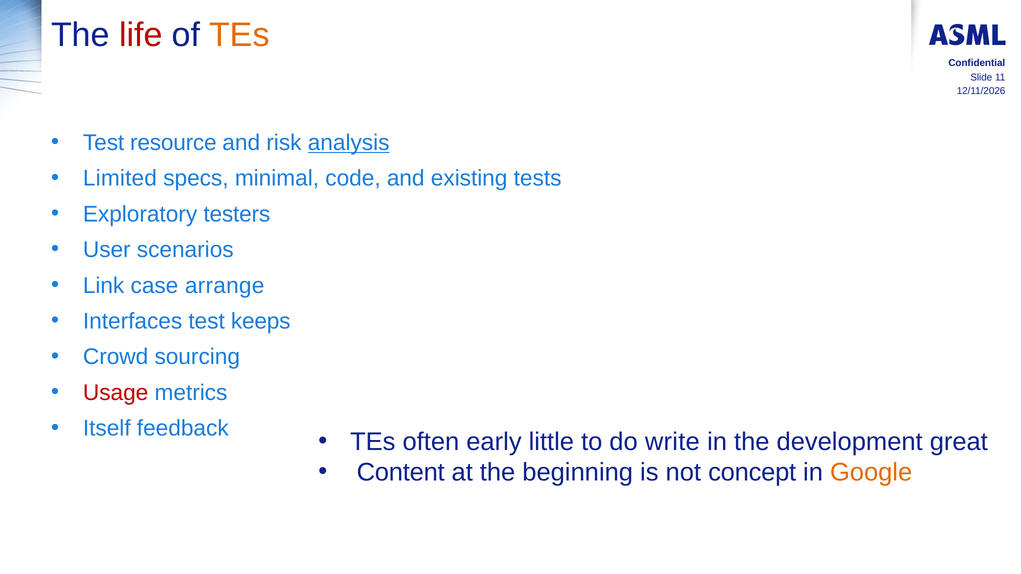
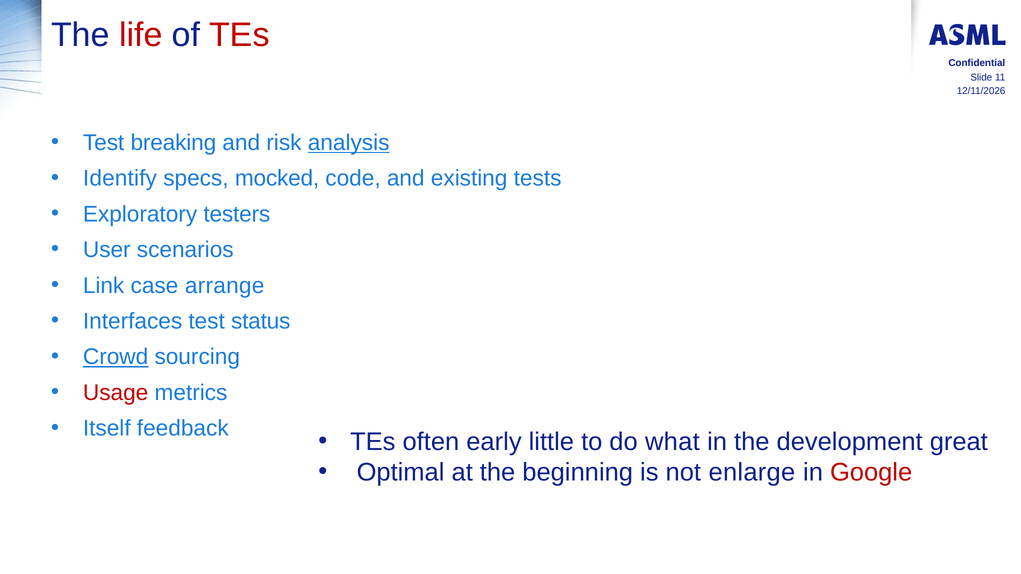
TEs at (239, 35) colour: orange -> red
resource: resource -> breaking
Limited: Limited -> Identify
minimal: minimal -> mocked
keeps: keeps -> status
Crowd underline: none -> present
write: write -> what
Content: Content -> Optimal
concept: concept -> enlarge
Google colour: orange -> red
